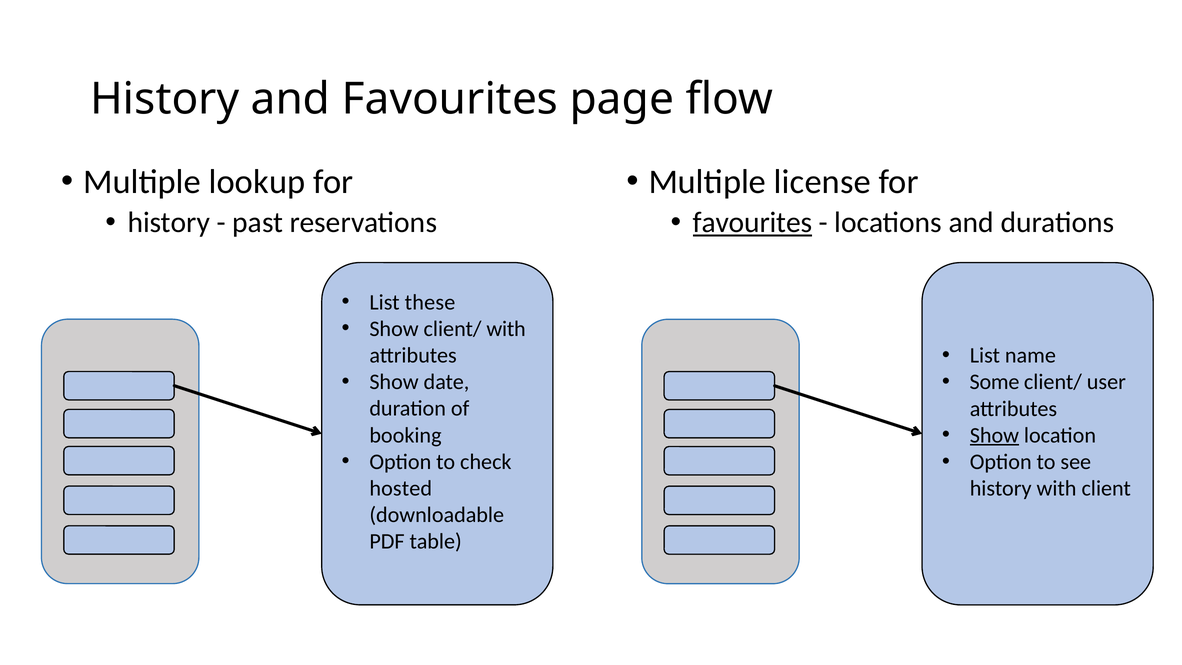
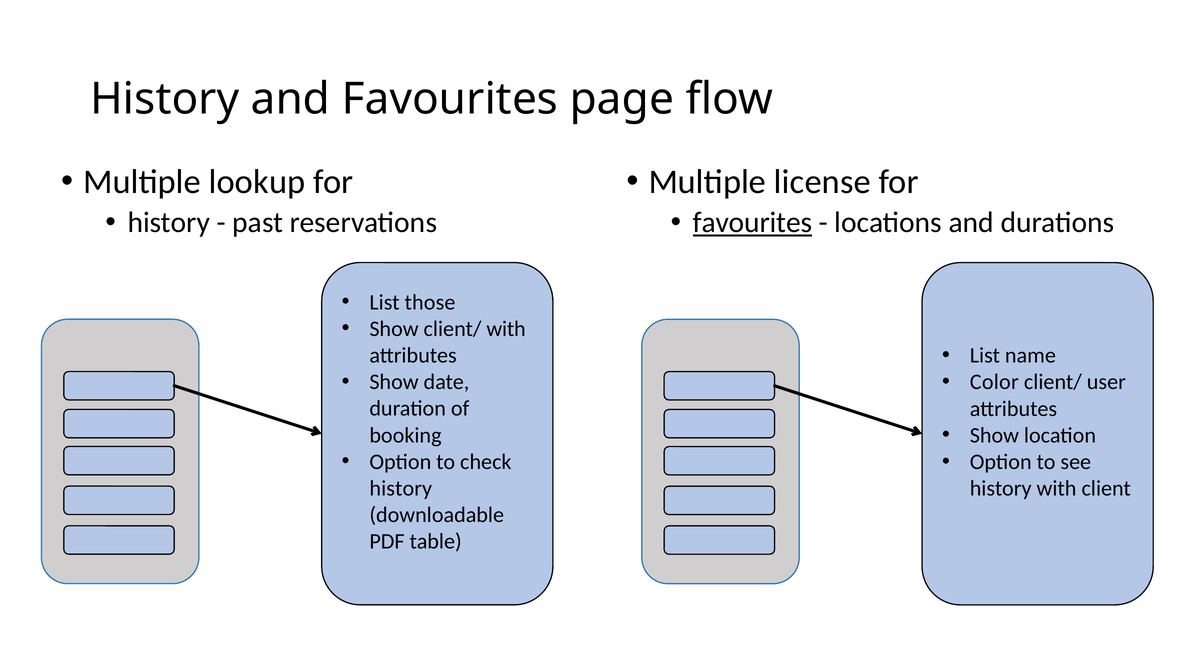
these: these -> those
Some: Some -> Color
Show at (994, 435) underline: present -> none
hosted at (401, 488): hosted -> history
